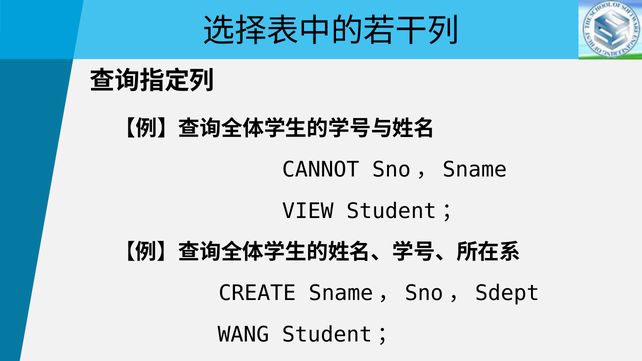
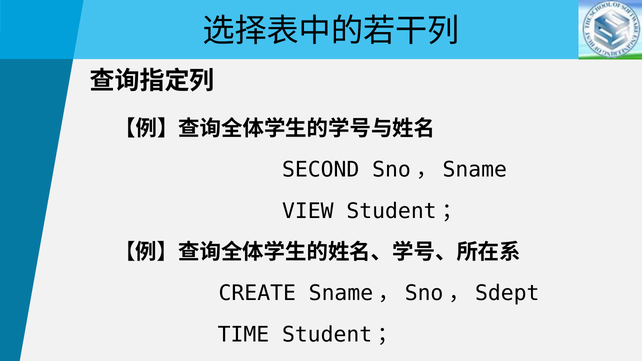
CANNOT: CANNOT -> SECOND
WANG: WANG -> TIME
